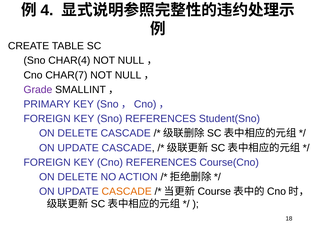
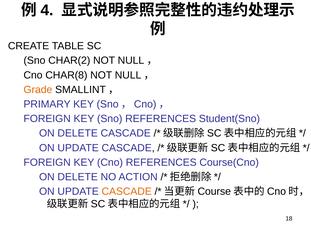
CHAR(4: CHAR(4 -> CHAR(2
CHAR(7: CHAR(7 -> CHAR(8
Grade colour: purple -> orange
